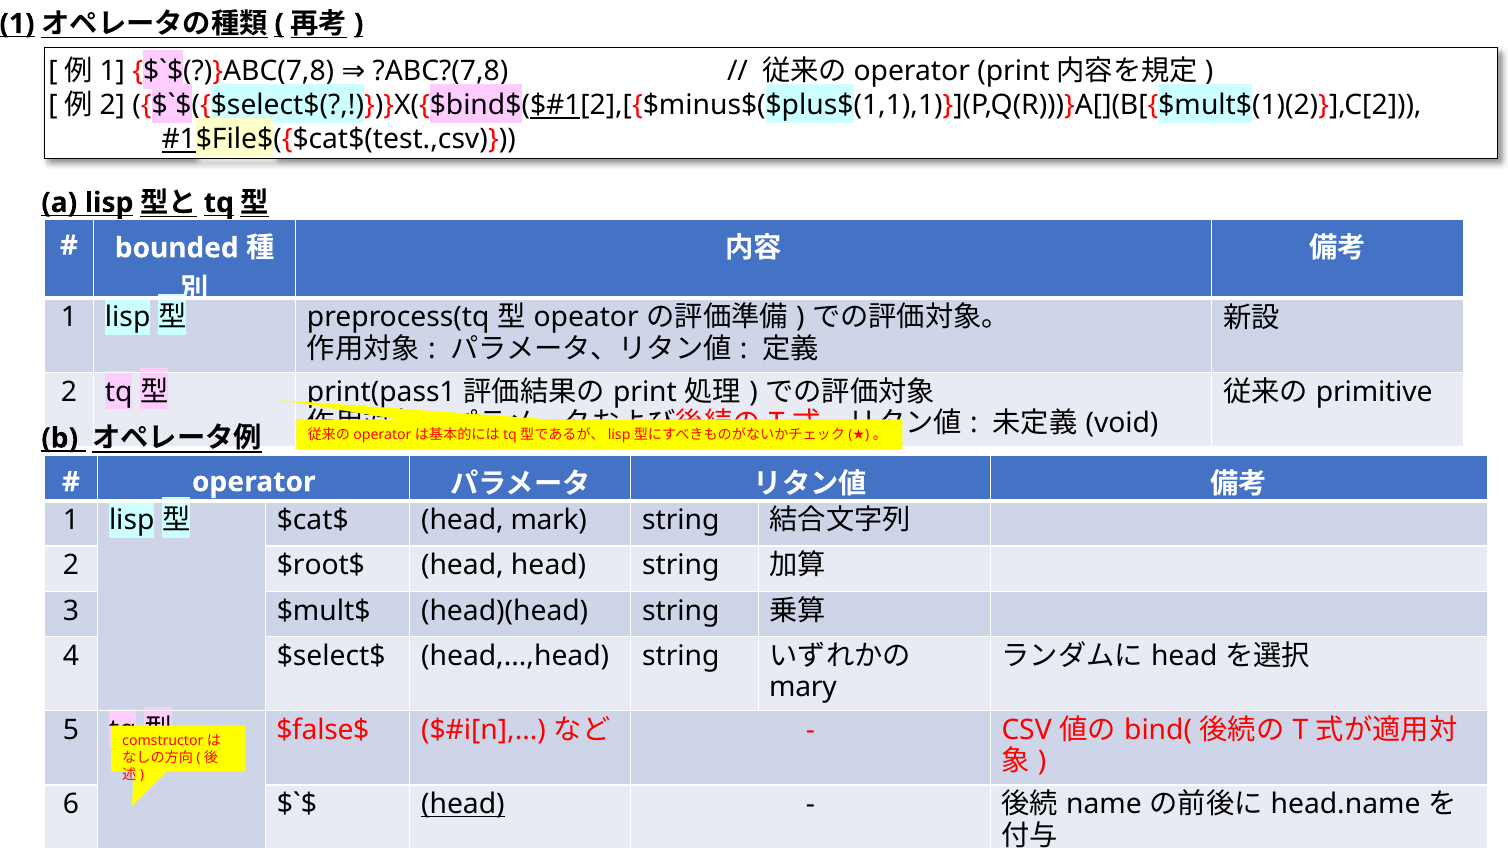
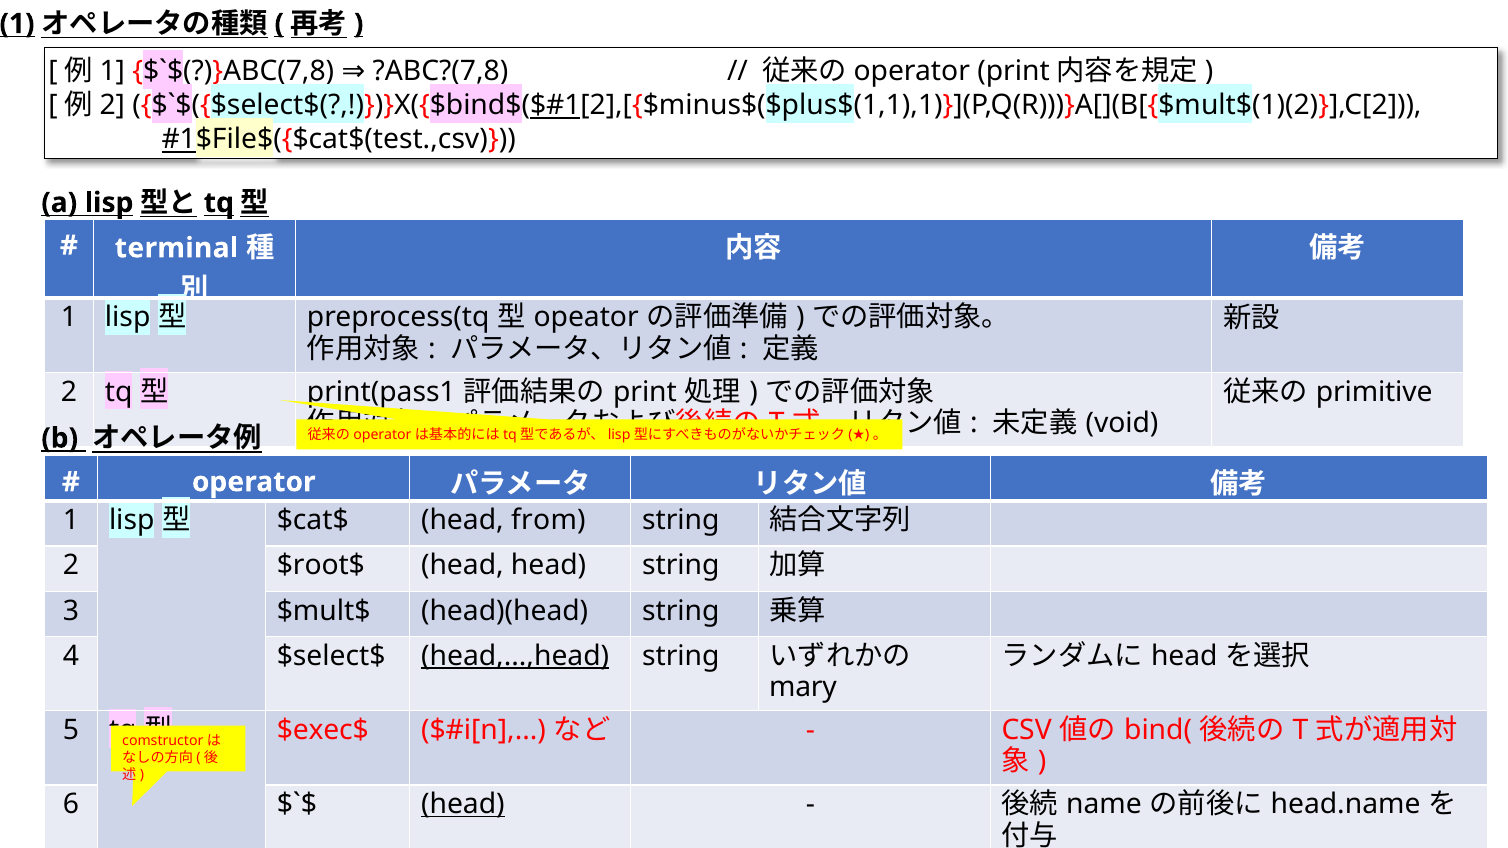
bounded: bounded -> terminal
mark: mark -> from
head,...,head underline: none -> present
$false$: $false$ -> $exec$
